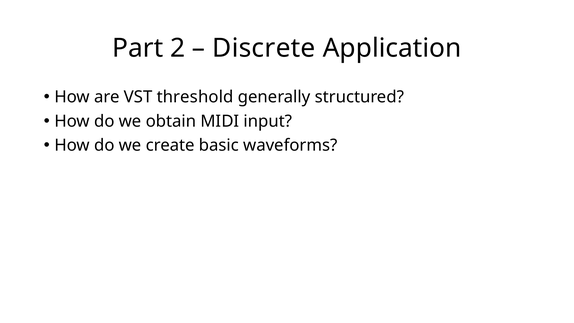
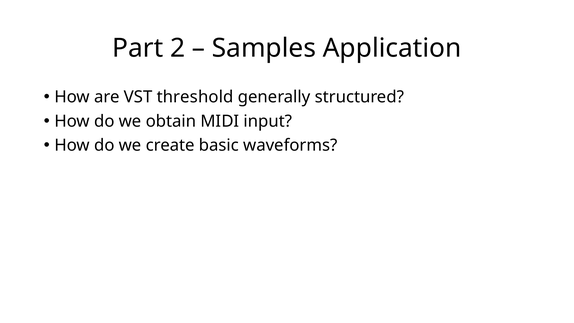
Discrete: Discrete -> Samples
